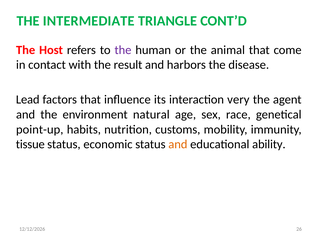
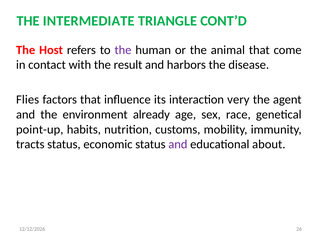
Lead: Lead -> Flies
natural: natural -> already
tissue: tissue -> tracts
and at (178, 145) colour: orange -> purple
ability: ability -> about
